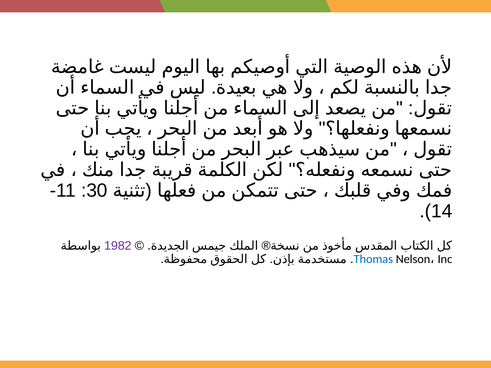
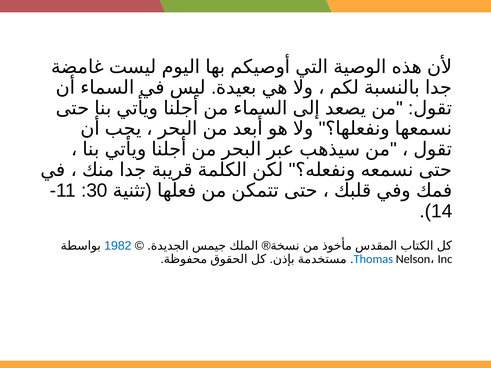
1982 colour: purple -> blue
